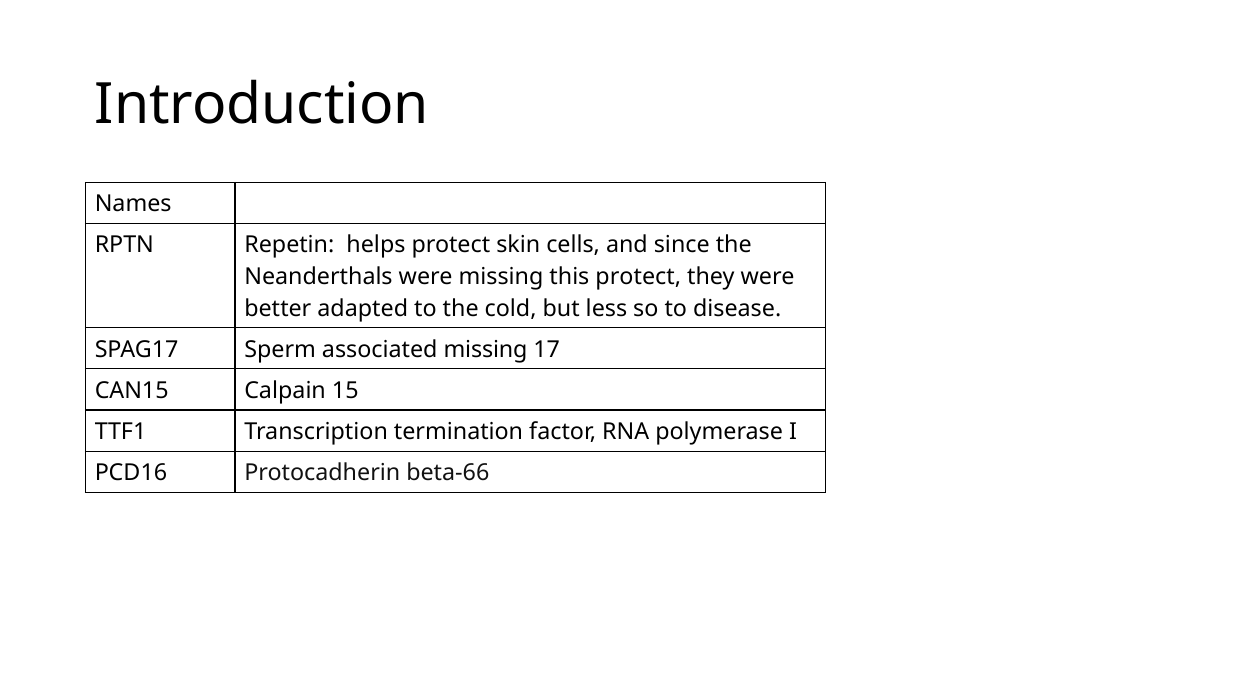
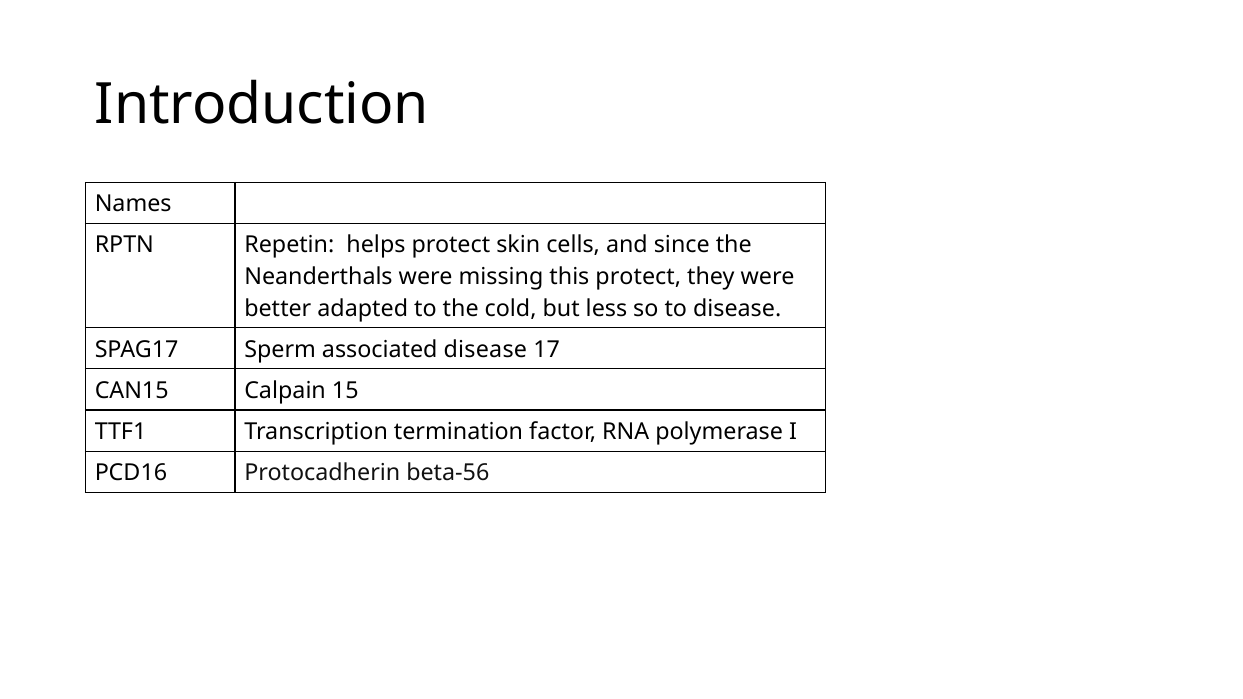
associated missing: missing -> disease
beta-66: beta-66 -> beta-56
